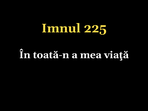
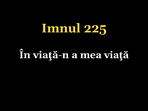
toată-n: toată-n -> viaţă-n
